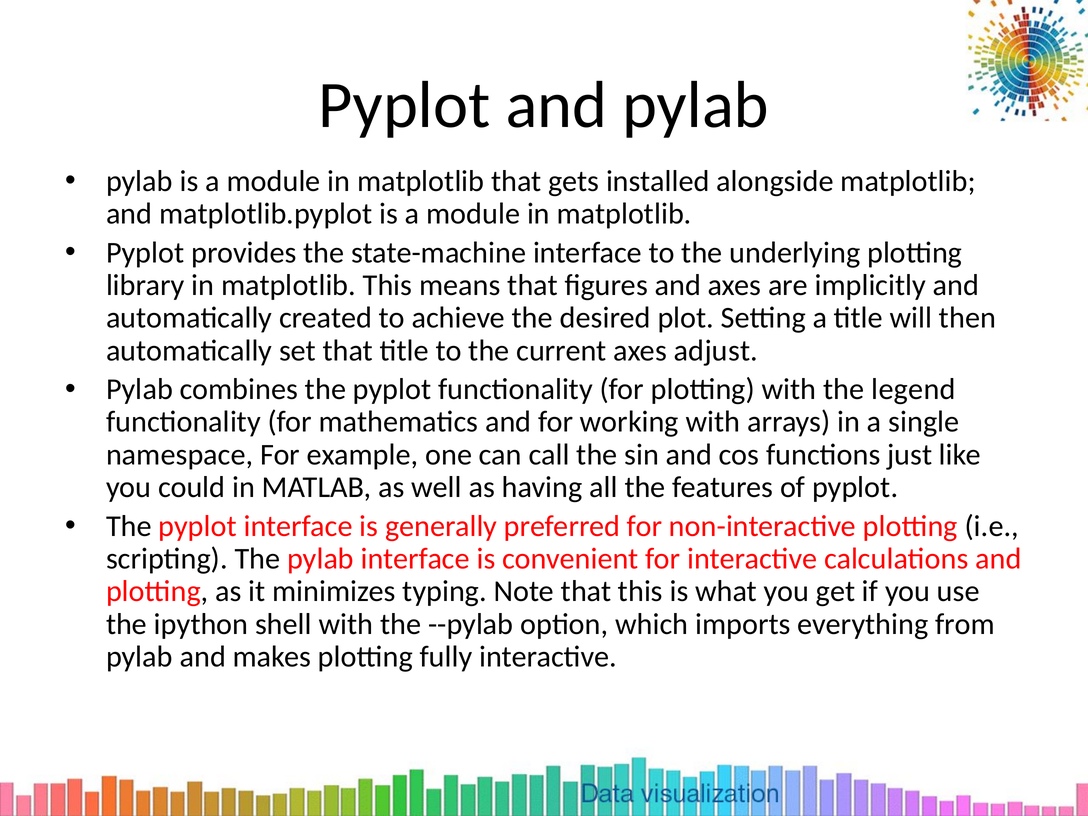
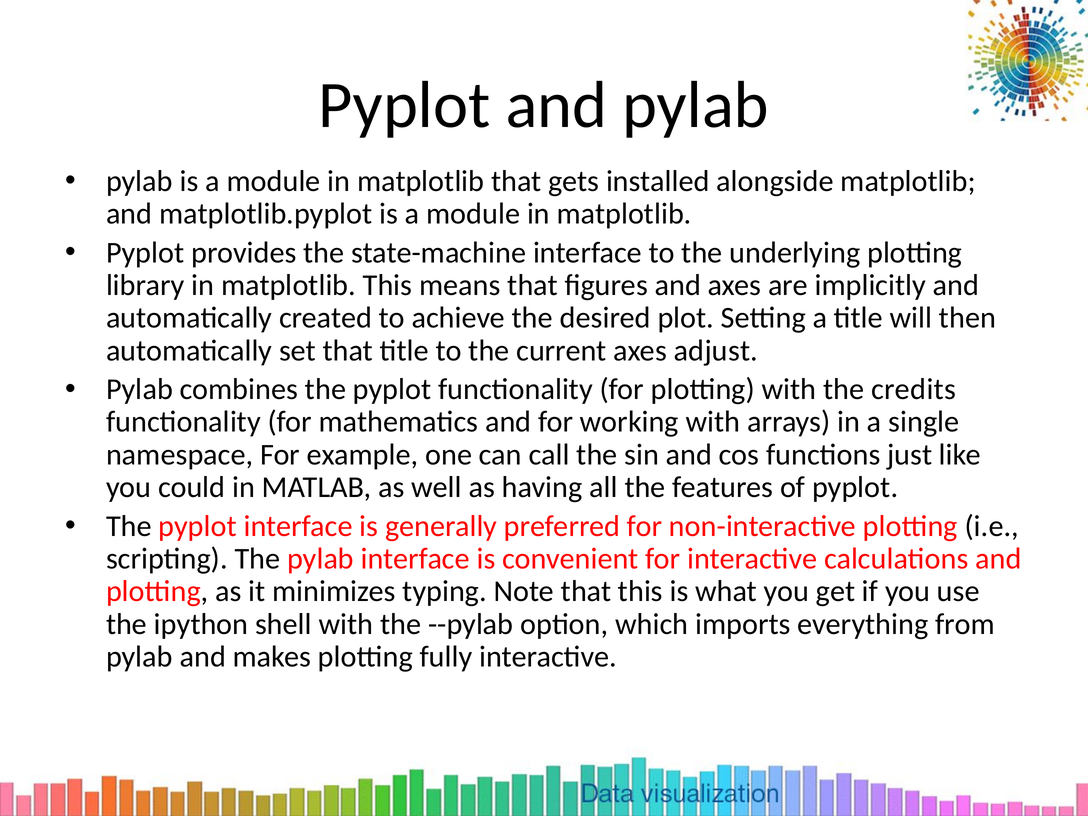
legend: legend -> credits
